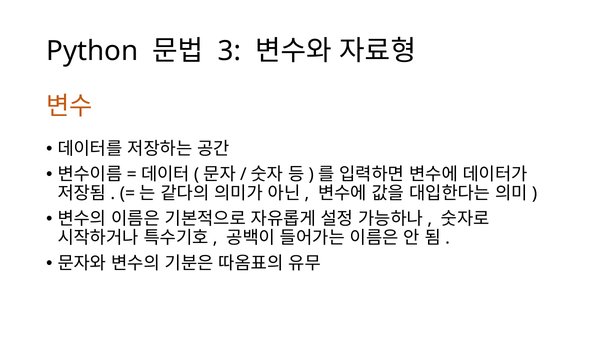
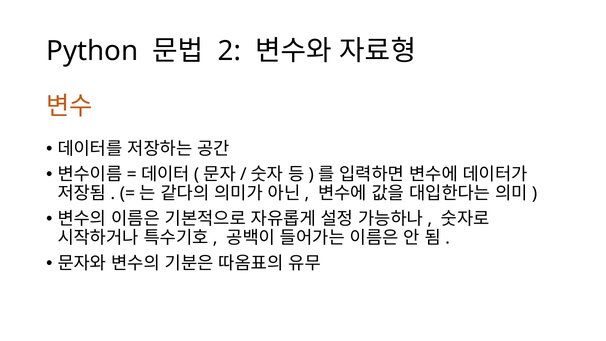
3: 3 -> 2
